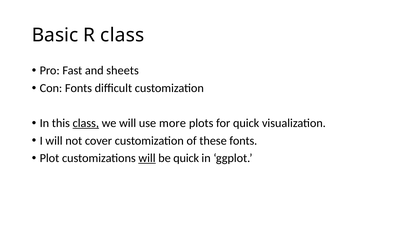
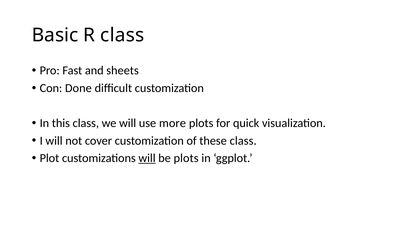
Con Fonts: Fonts -> Done
class at (86, 123) underline: present -> none
these fonts: fonts -> class
be quick: quick -> plots
